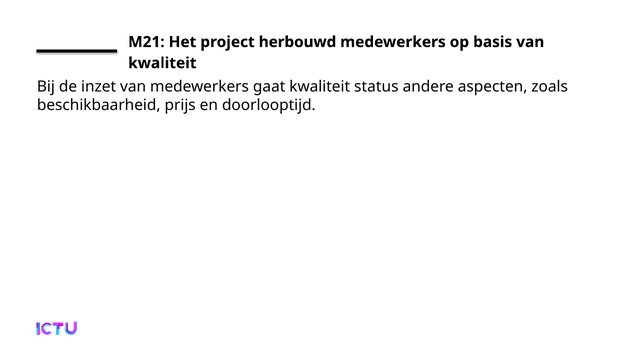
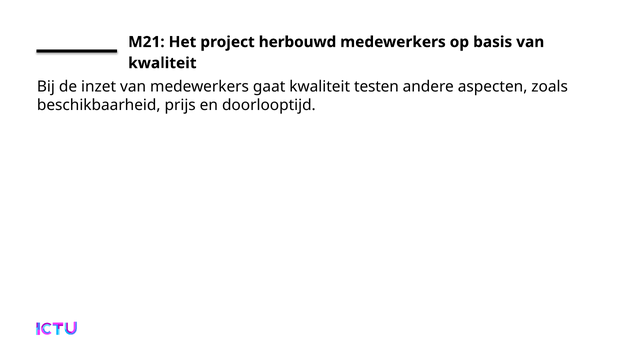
status: status -> testen
